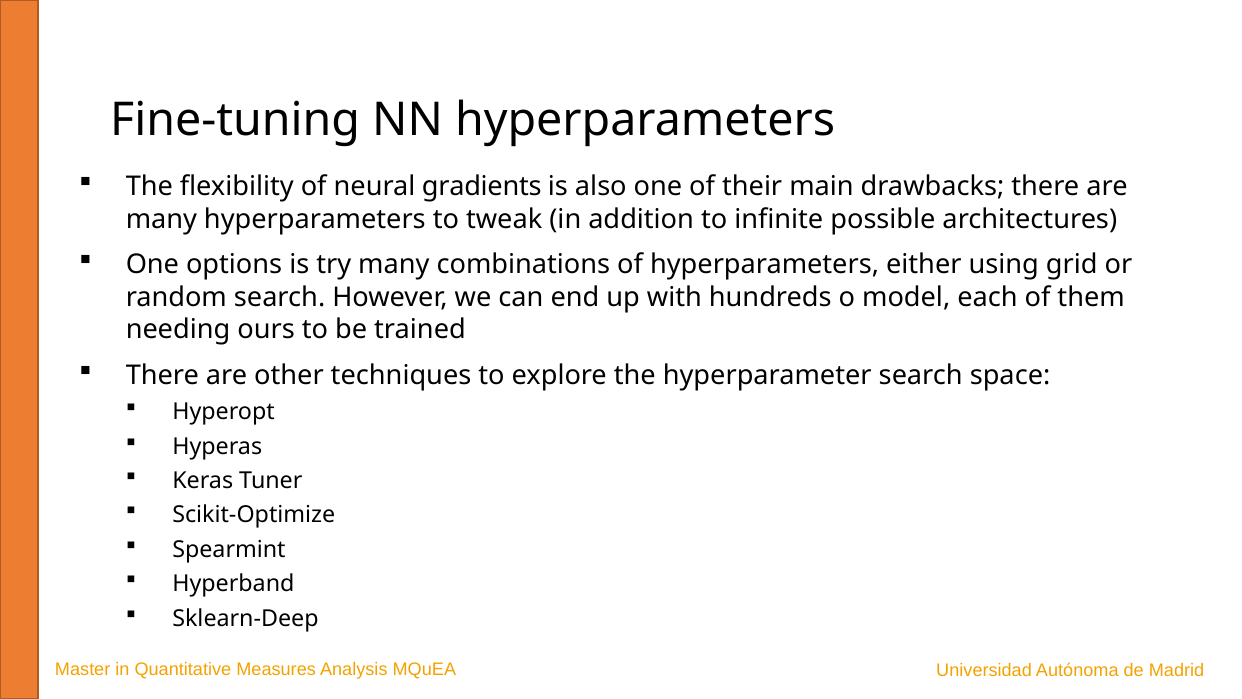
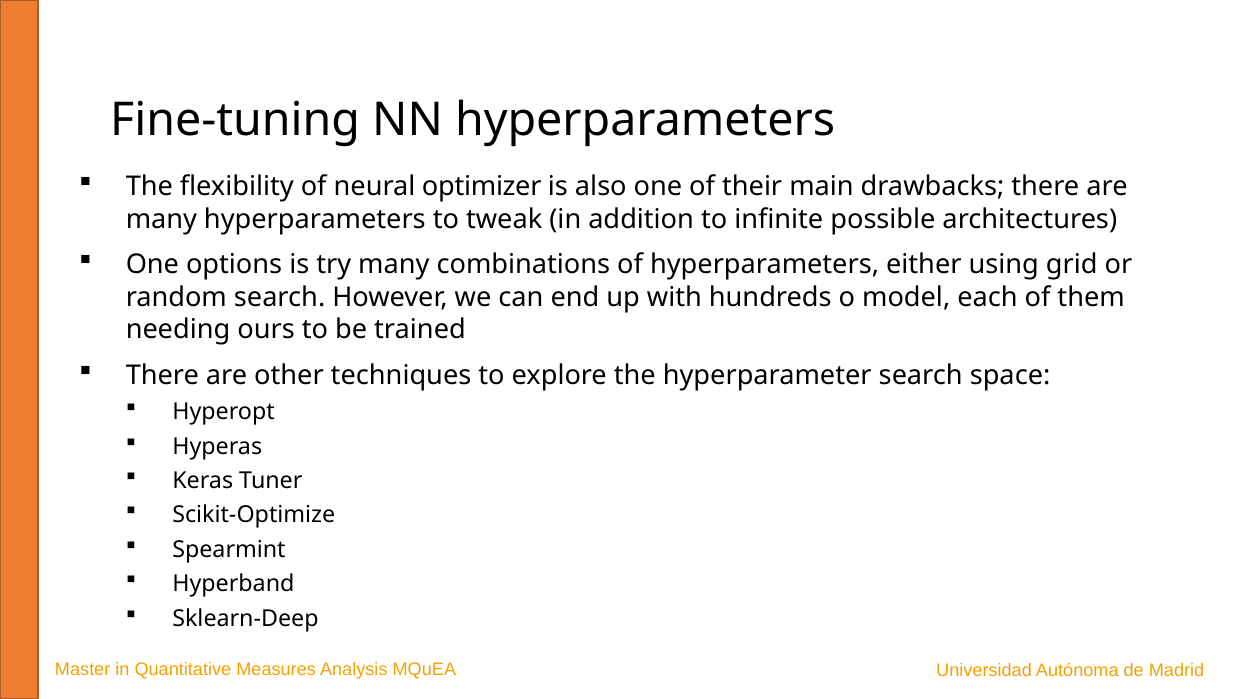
gradients: gradients -> optimizer
